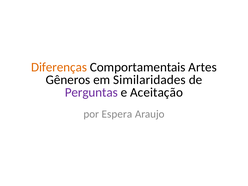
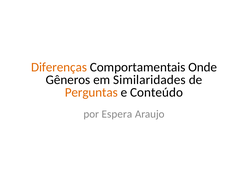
Artes: Artes -> Onde
Perguntas colour: purple -> orange
Aceitação: Aceitação -> Conteúdo
